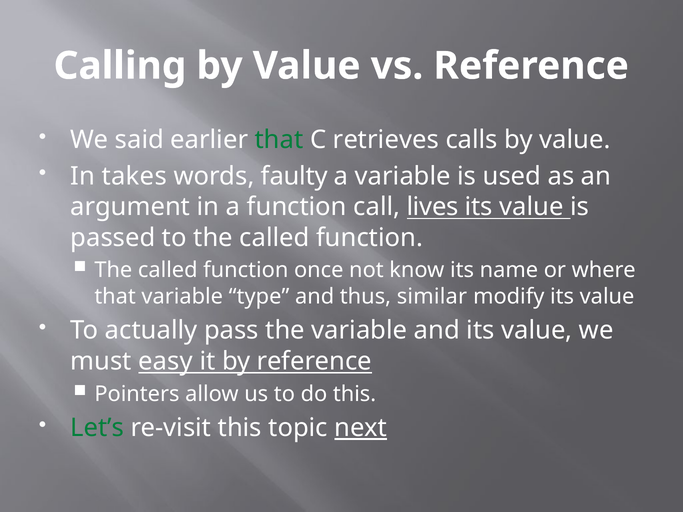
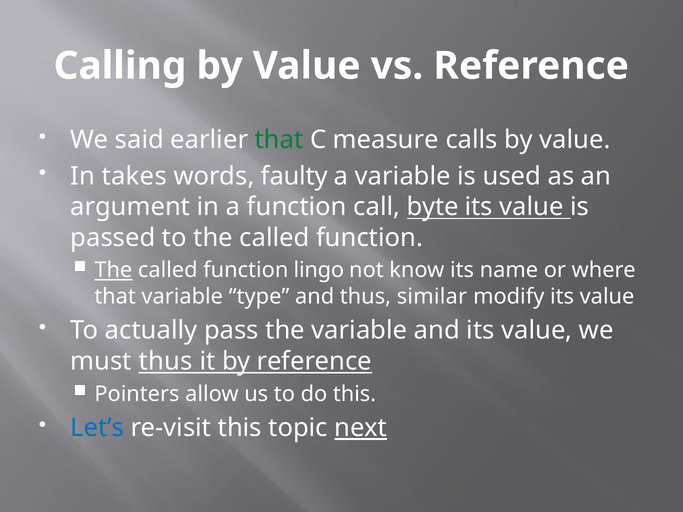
retrieves: retrieves -> measure
lives: lives -> byte
The at (113, 270) underline: none -> present
once: once -> lingo
must easy: easy -> thus
Let’s colour: green -> blue
